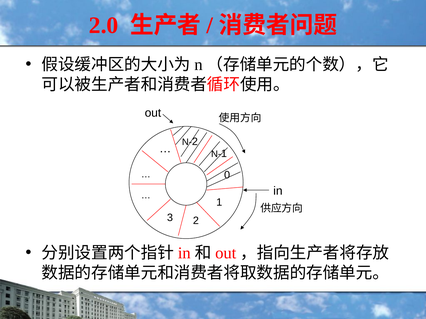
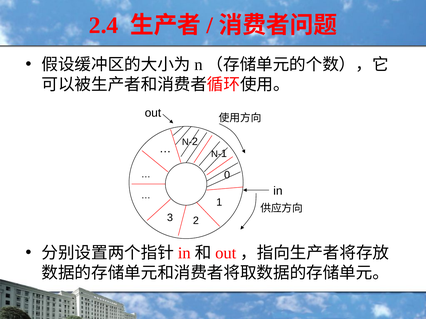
2.0: 2.0 -> 2.4
